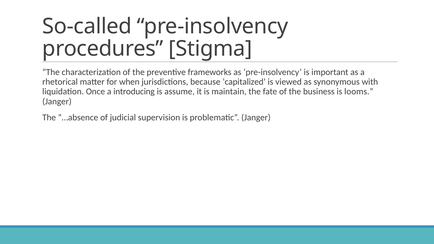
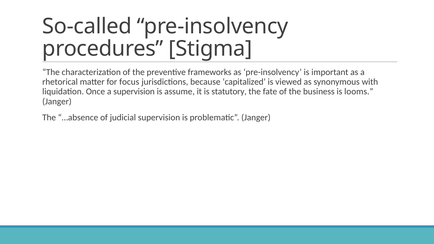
when: when -> focus
a introducing: introducing -> supervision
maintain: maintain -> statutory
